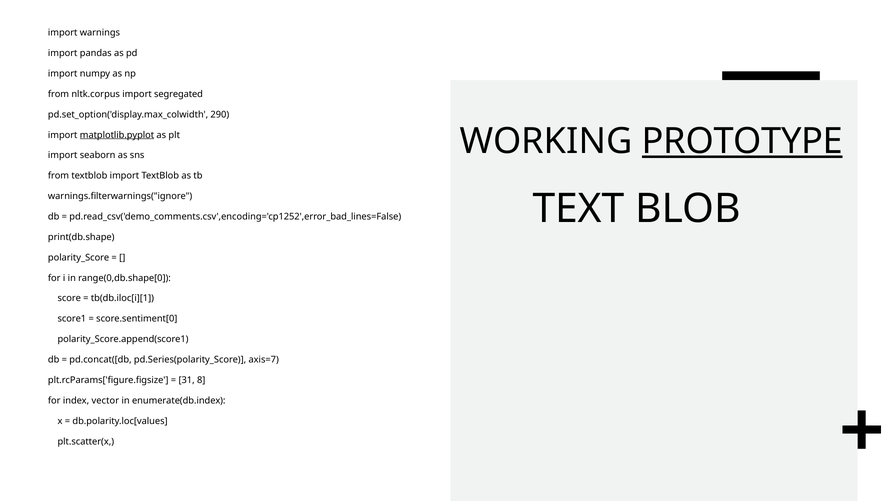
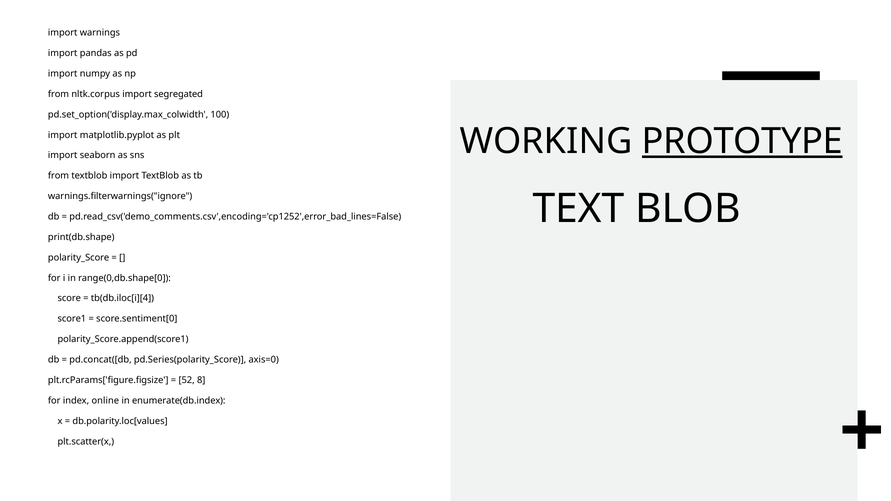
290: 290 -> 100
matplotlib.pyplot underline: present -> none
tb(db.iloc[i][1: tb(db.iloc[i][1 -> tb(db.iloc[i][4
axis=7: axis=7 -> axis=0
31: 31 -> 52
vector: vector -> online
